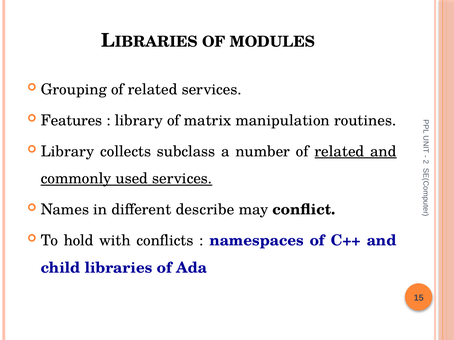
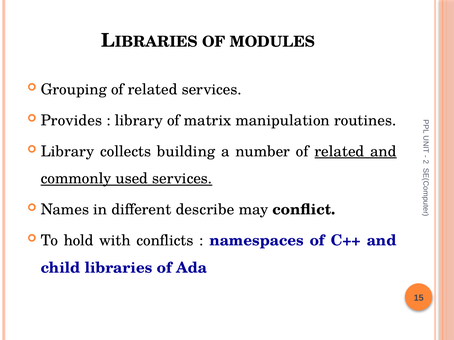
Features: Features -> Provides
subclass: subclass -> building
